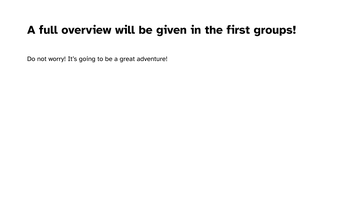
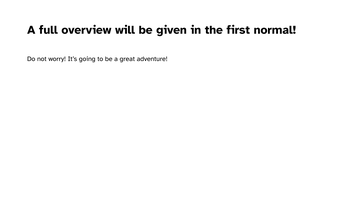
groups: groups -> normal
